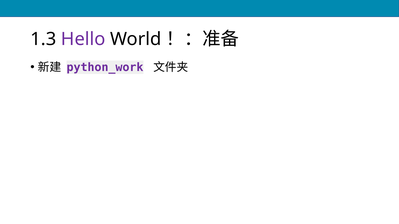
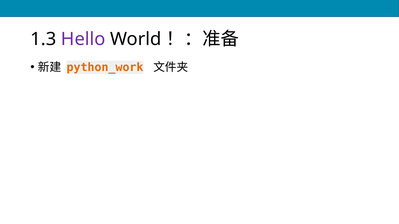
python_work colour: purple -> orange
